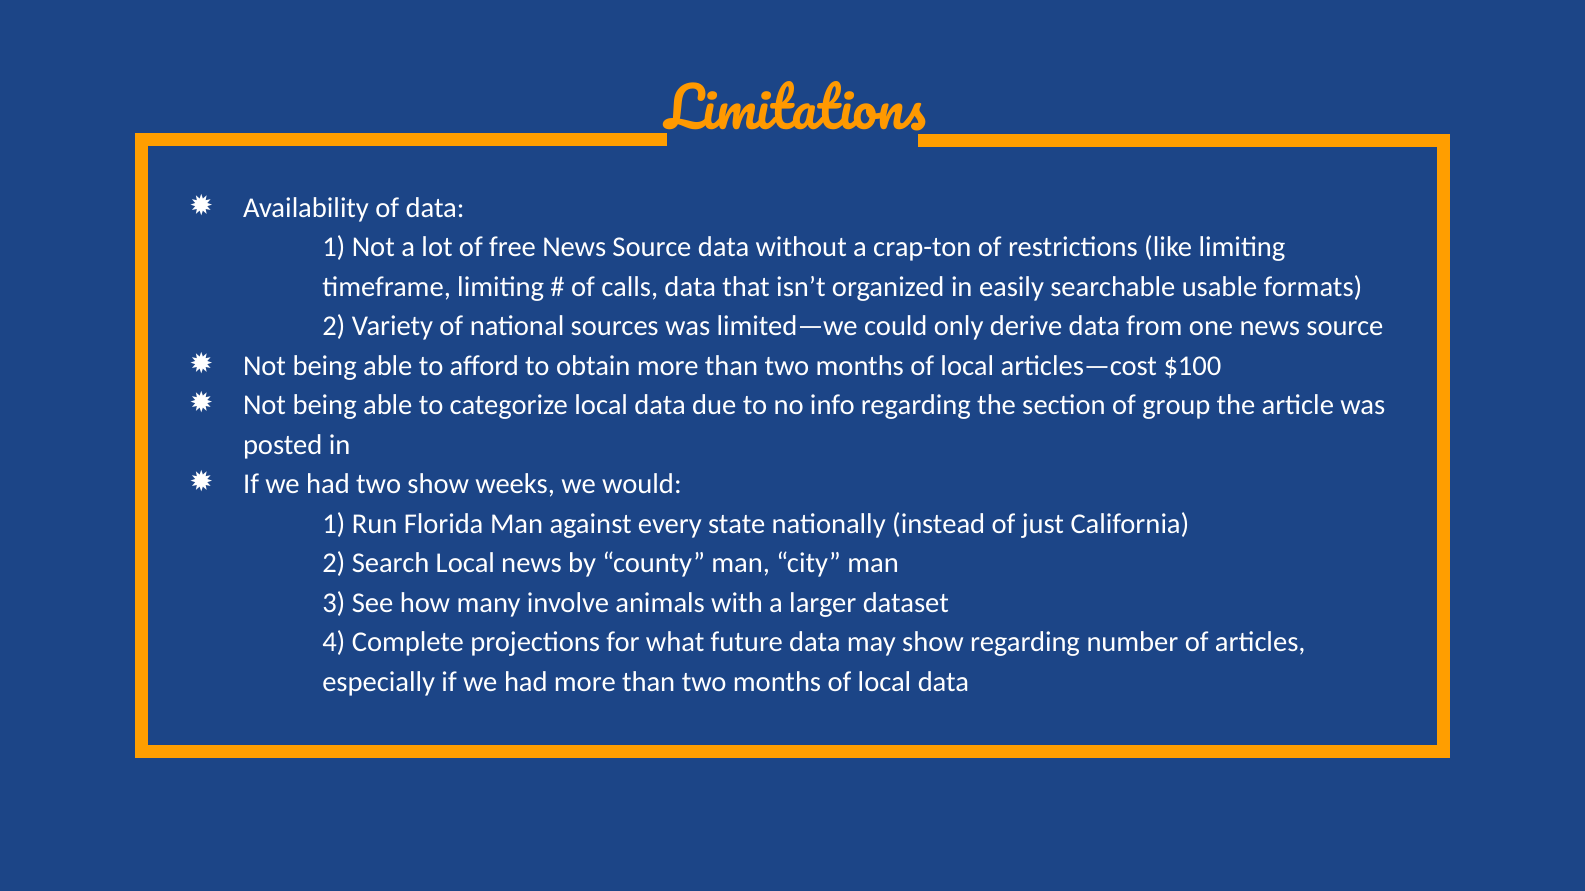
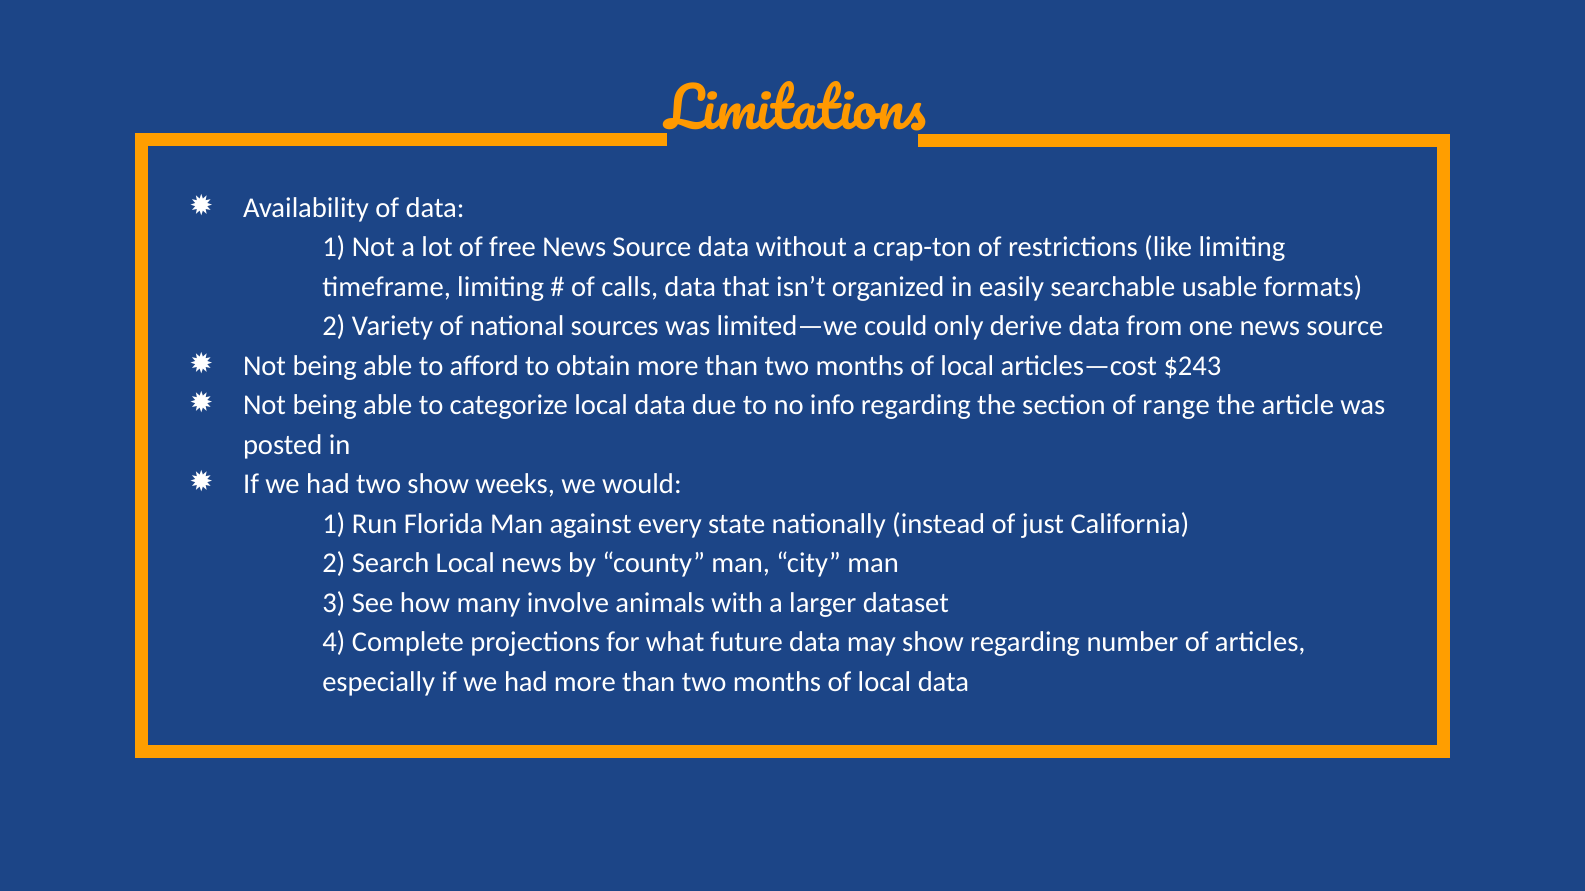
$100: $100 -> $243
group: group -> range
